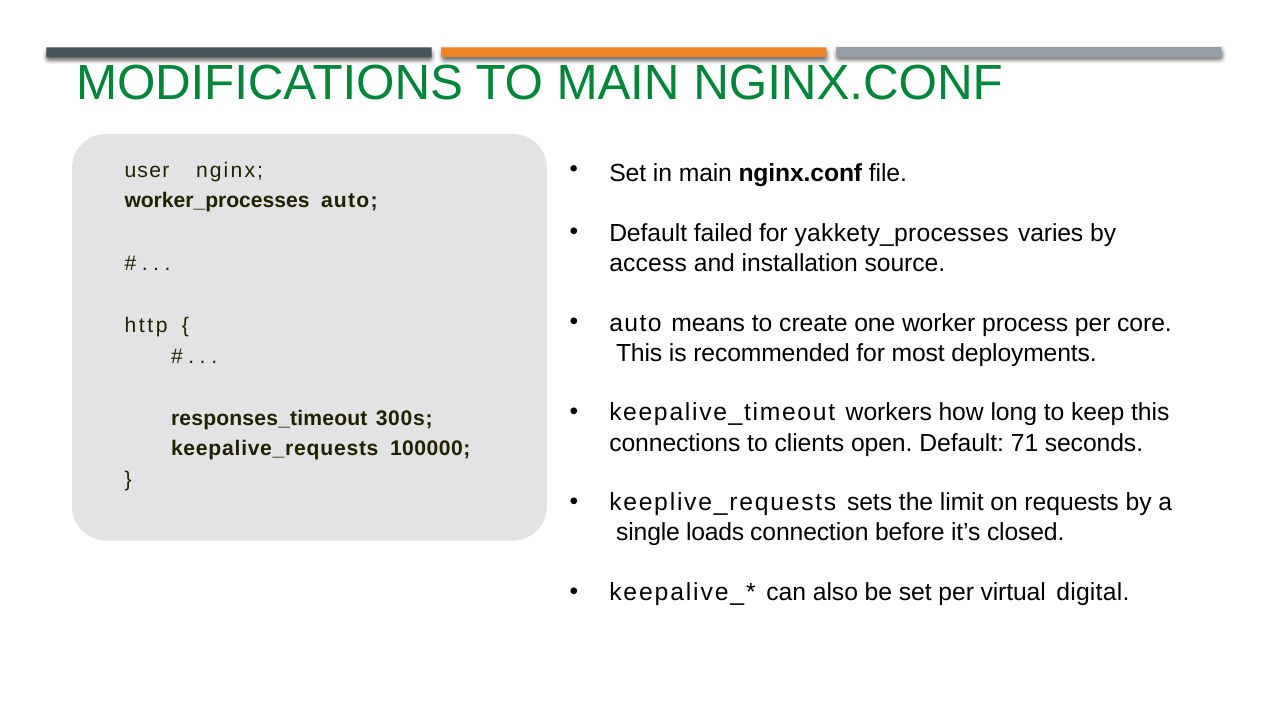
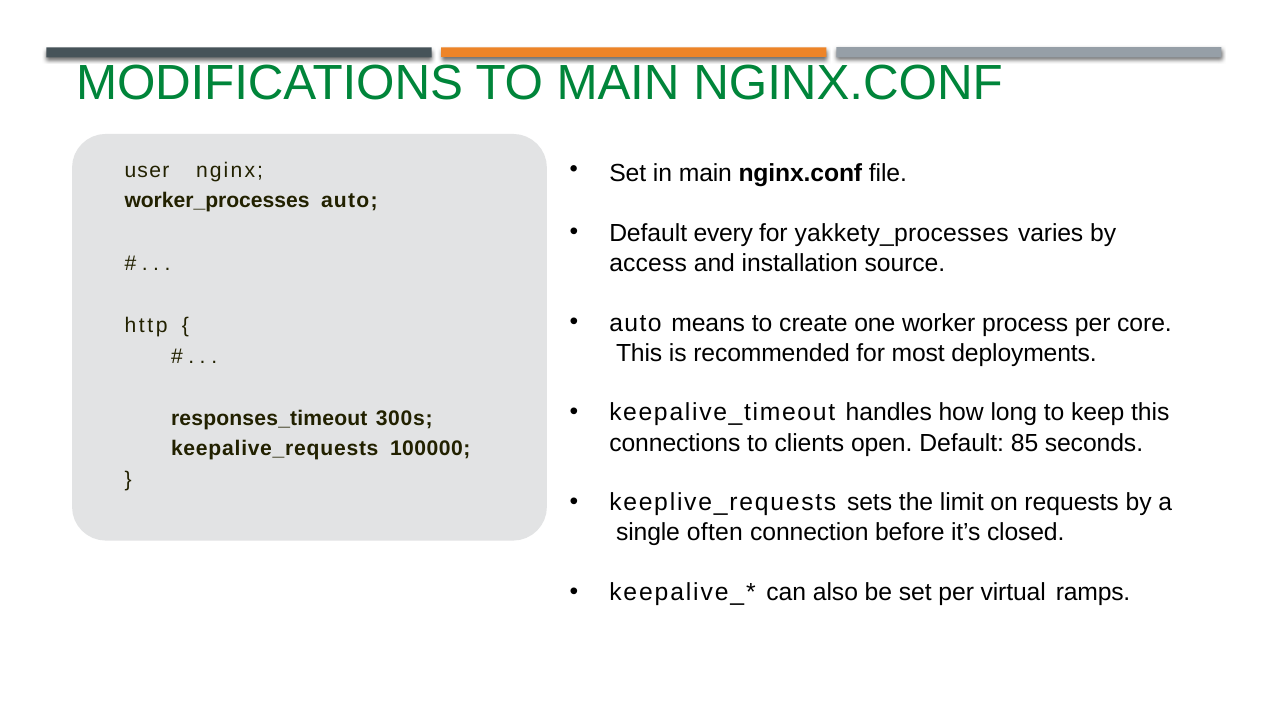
failed: failed -> every
workers: workers -> handles
71: 71 -> 85
loads: loads -> often
digital: digital -> ramps
